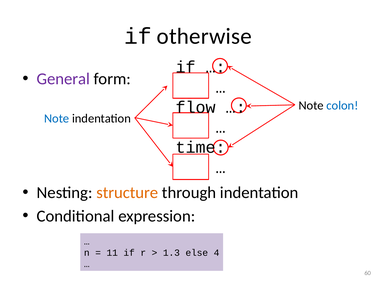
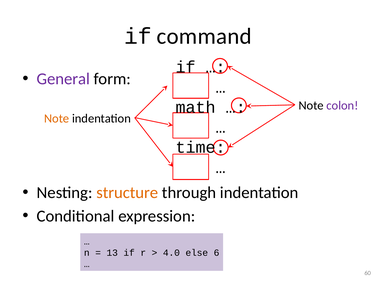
otherwise: otherwise -> command
colon colour: blue -> purple
flow: flow -> math
Note at (57, 118) colour: blue -> orange
11: 11 -> 13
1.3: 1.3 -> 4.0
4: 4 -> 6
